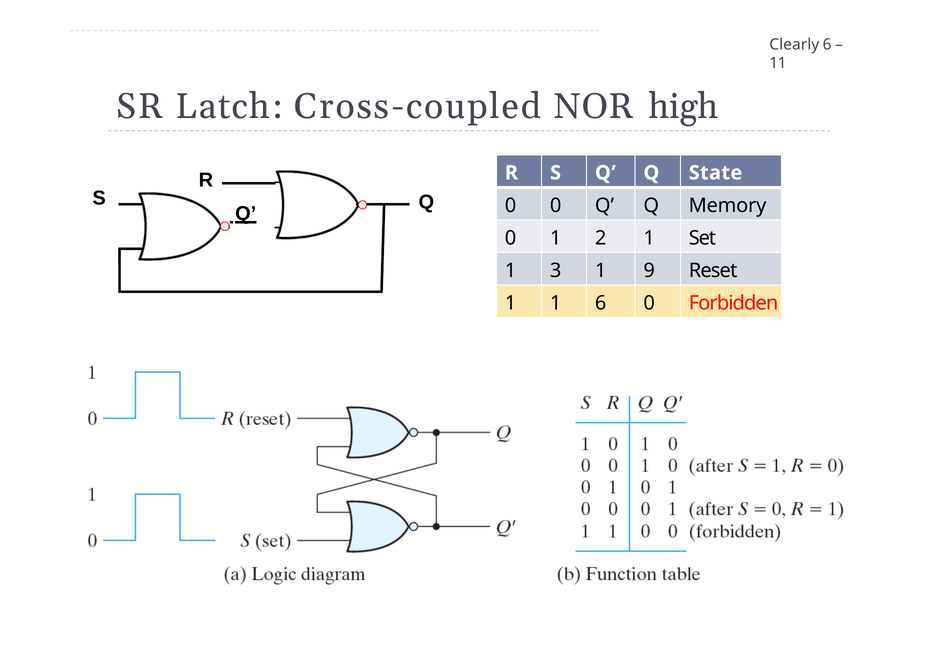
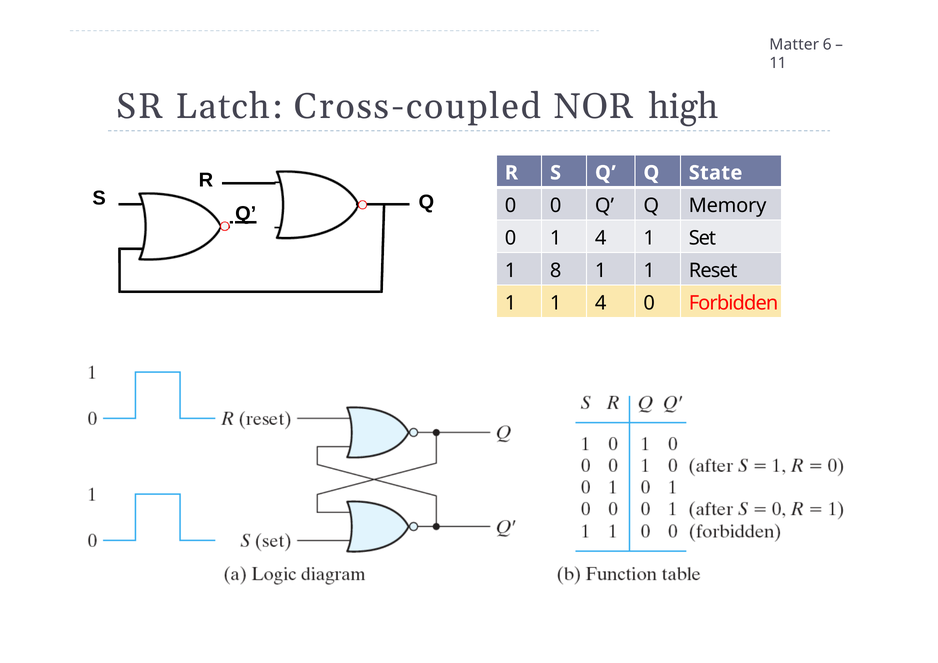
Clearly: Clearly -> Matter
0 1 2: 2 -> 4
3: 3 -> 8
9 at (649, 271): 9 -> 1
1 1 6: 6 -> 4
